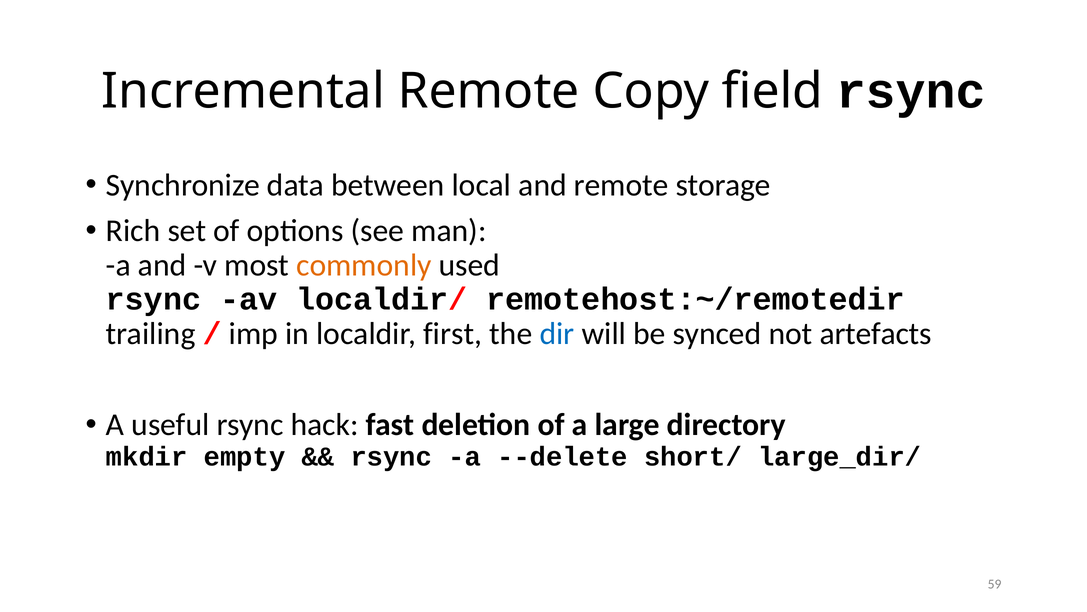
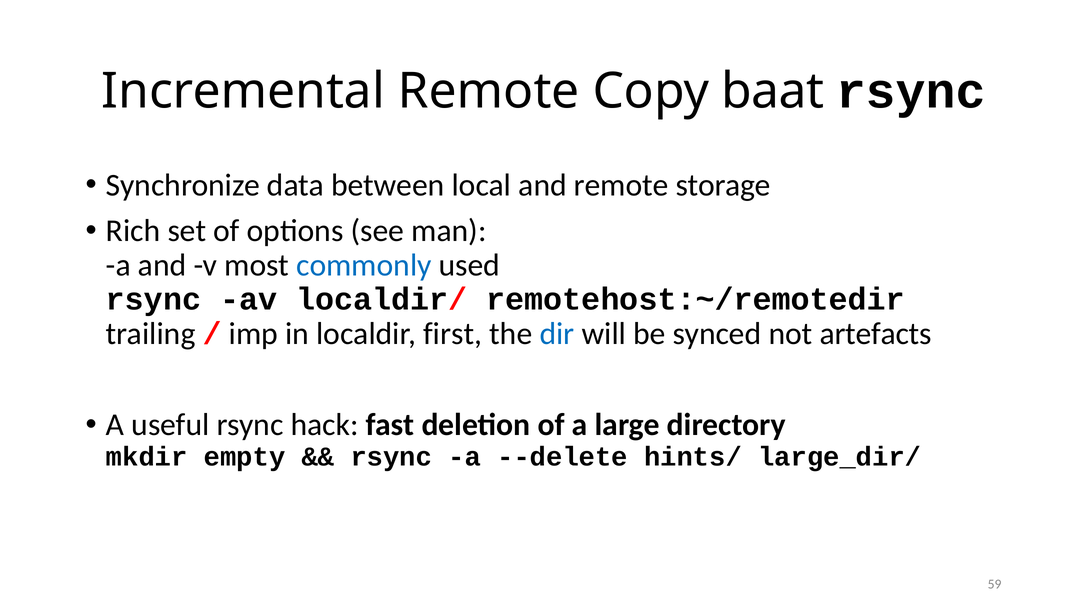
field: field -> baat
commonly colour: orange -> blue
short/: short/ -> hints/
